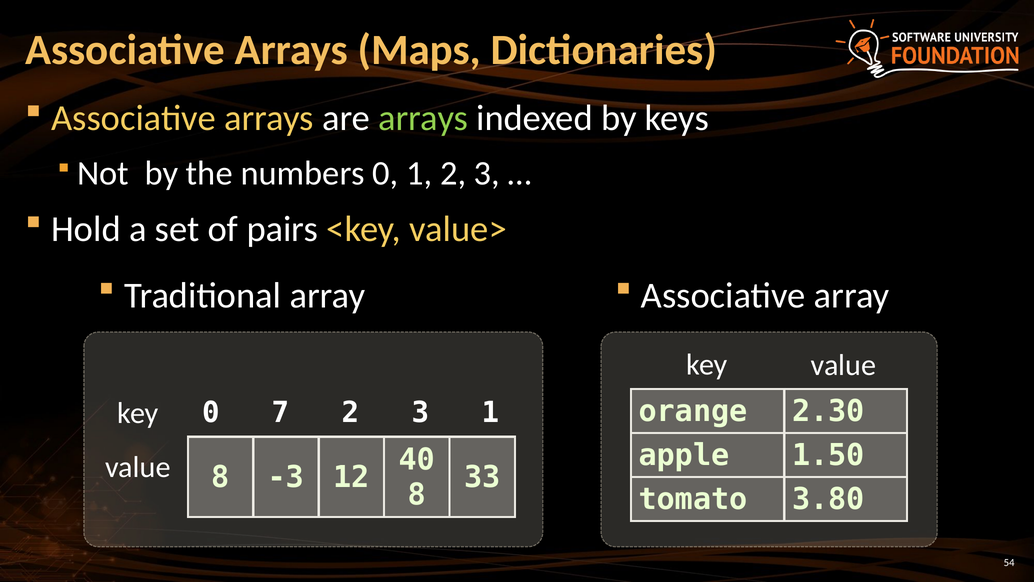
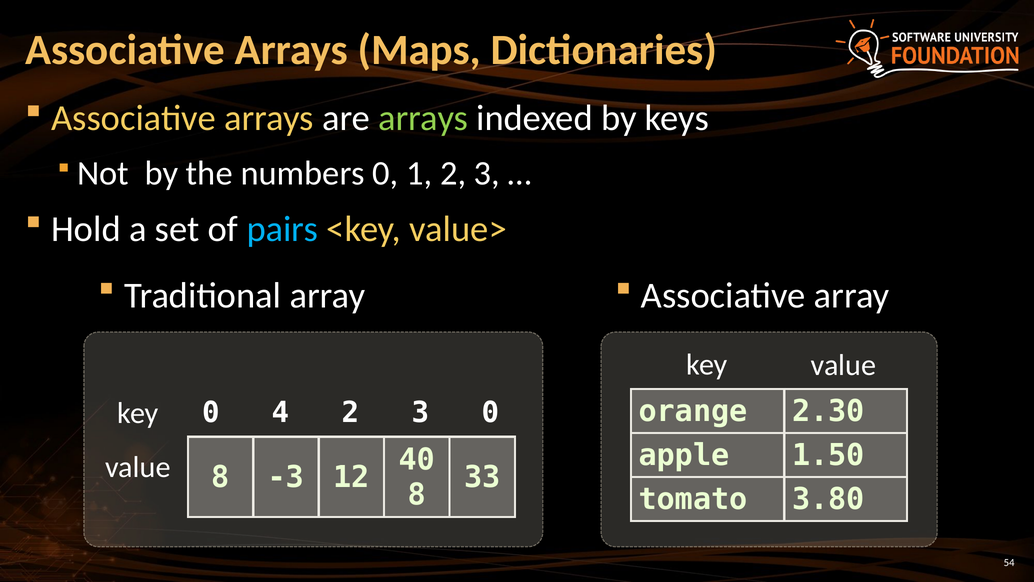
pairs colour: white -> light blue
7: 7 -> 4
3 1: 1 -> 0
